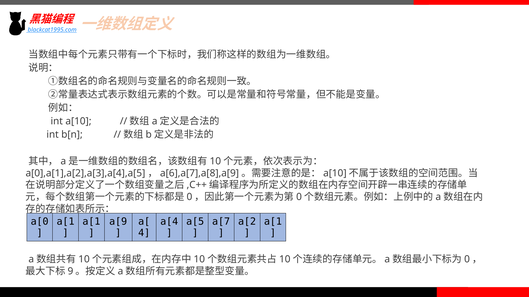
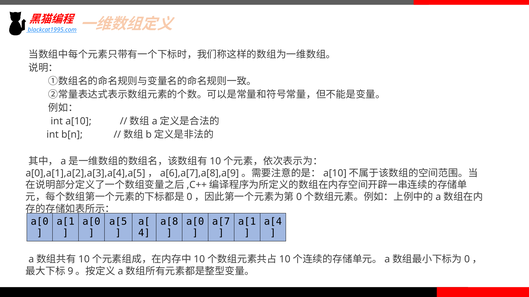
a[1 at (91, 222): a[1 -> a[0
a[9: a[9 -> a[5
a[4: a[4 -> a[8
a[5 at (195, 222): a[5 -> a[0
a[2 at (247, 222): a[2 -> a[1
a[1 at (273, 222): a[1 -> a[4
